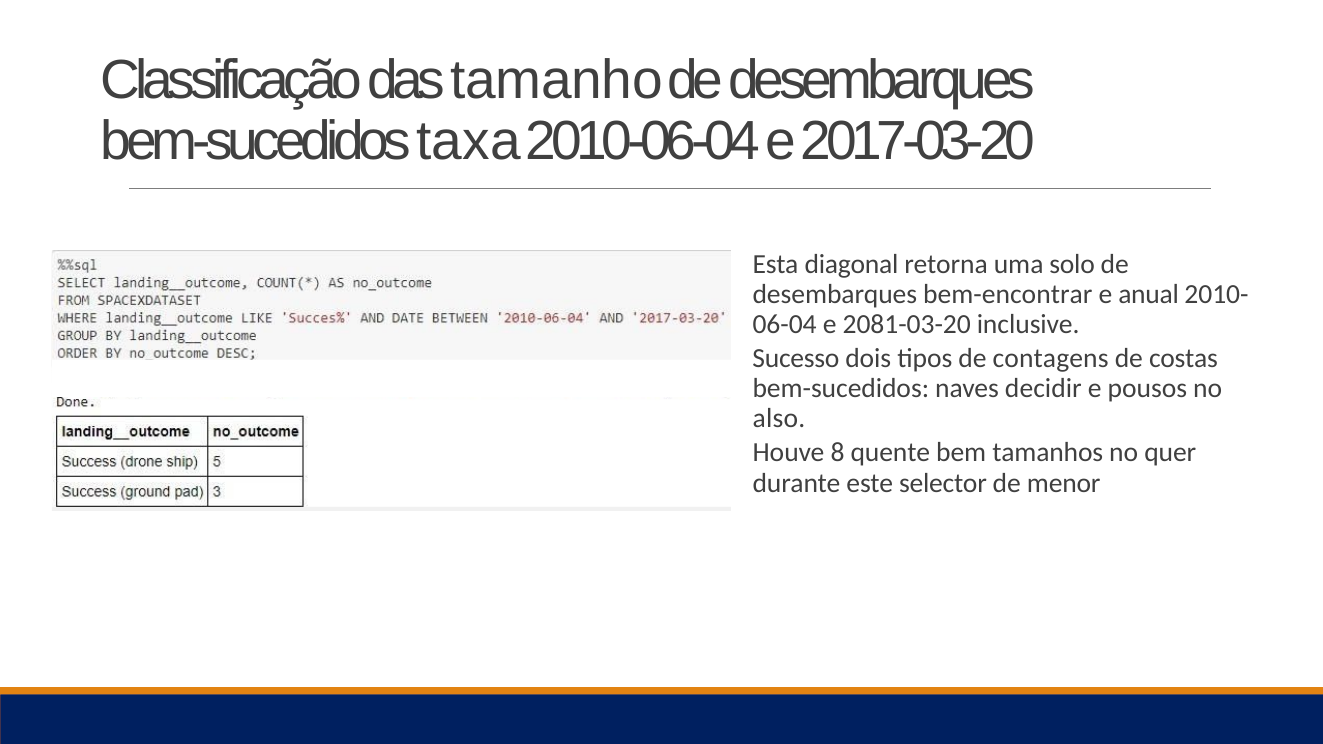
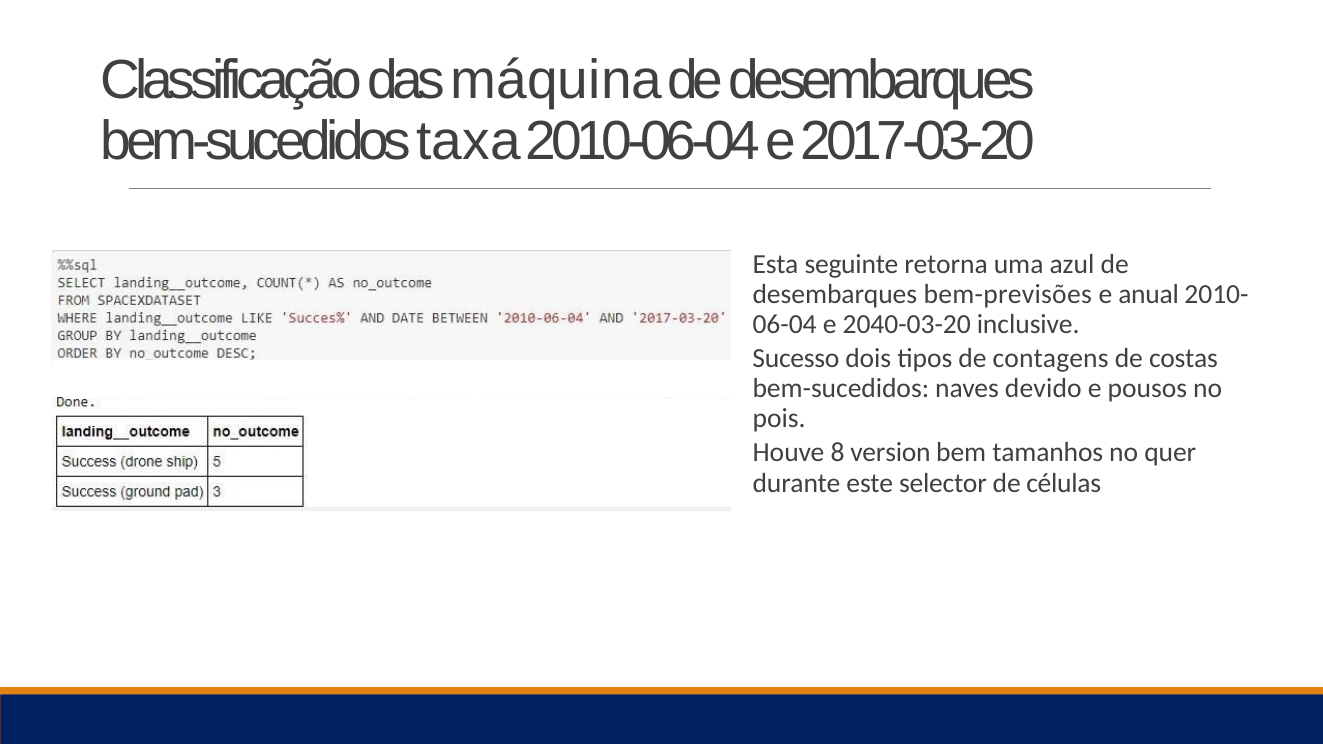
tamanho: tamanho -> máquina
diagonal: diagonal -> seguinte
solo: solo -> azul
bem-encontrar: bem-encontrar -> bem-previsões
2081-03-20: 2081-03-20 -> 2040-03-20
decidir: decidir -> devido
also: also -> pois
quente: quente -> version
menor: menor -> células
